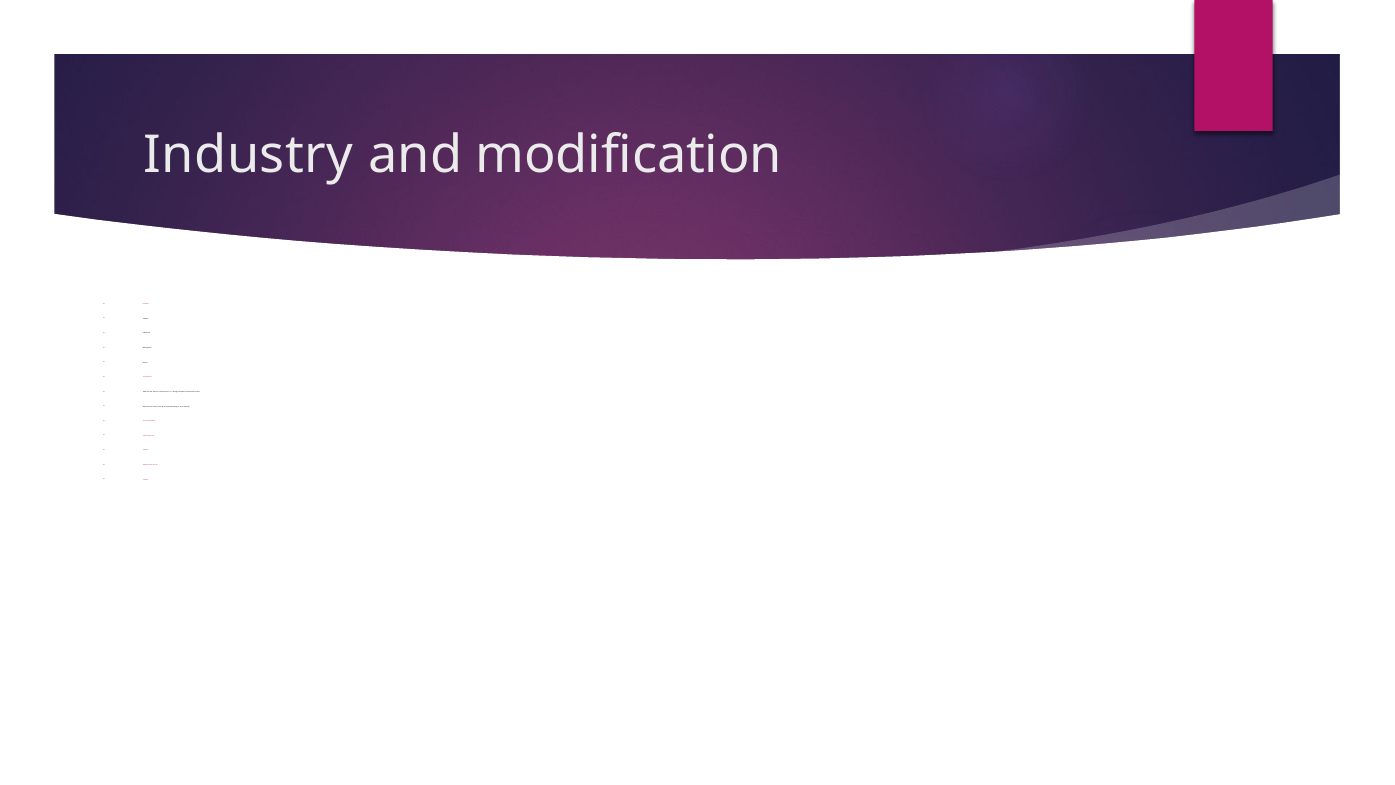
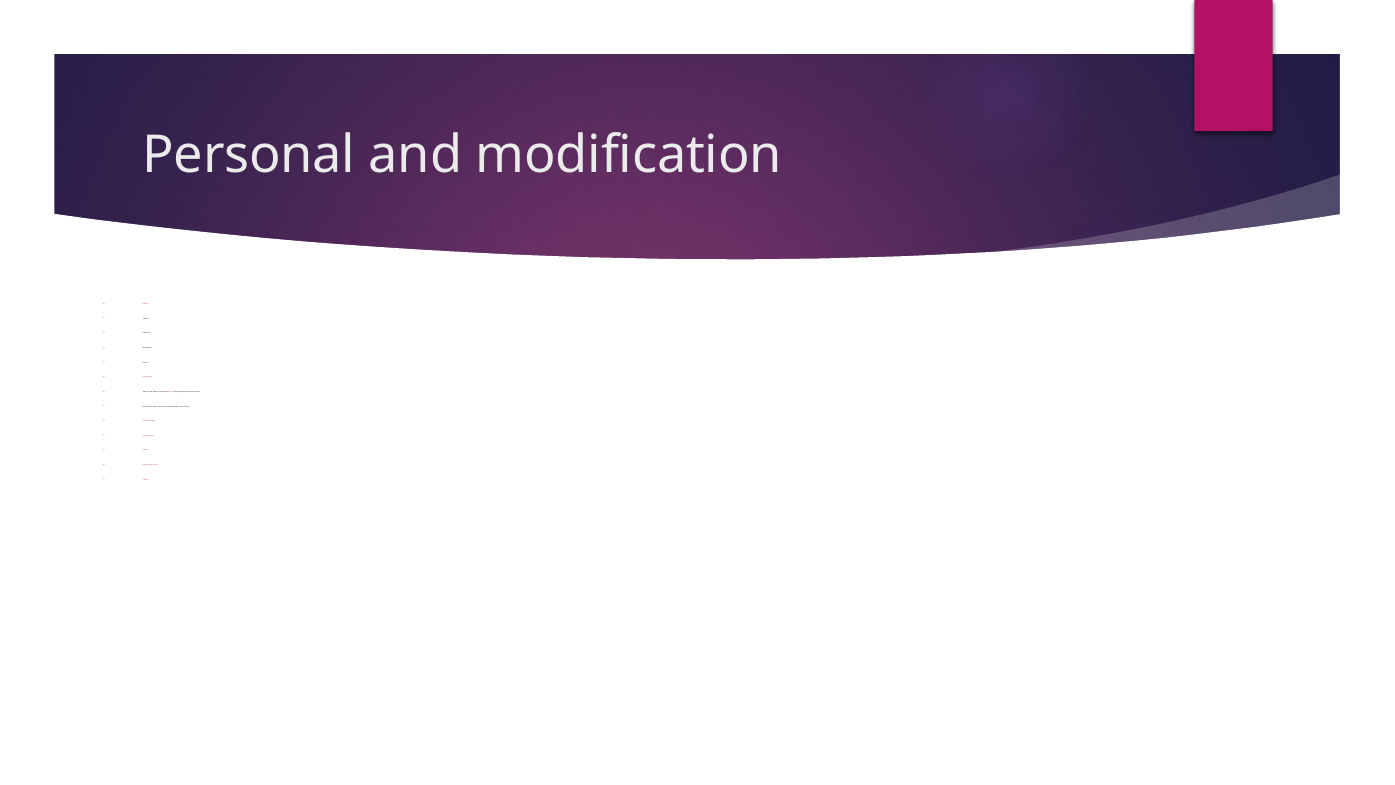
Industry: Industry -> Personal
